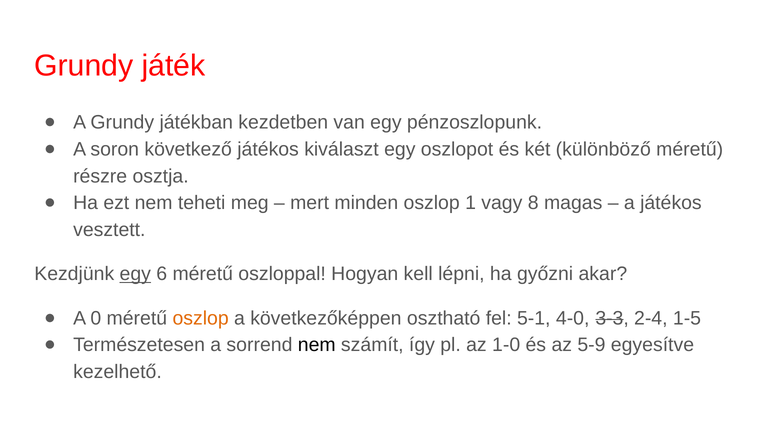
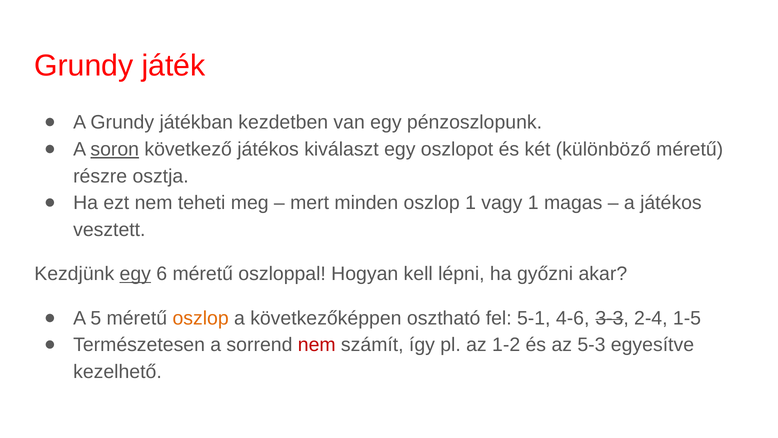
soron underline: none -> present
vagy 8: 8 -> 1
0: 0 -> 5
4-0: 4-0 -> 4-6
nem at (317, 345) colour: black -> red
1-0: 1-0 -> 1-2
5-9: 5-9 -> 5-3
